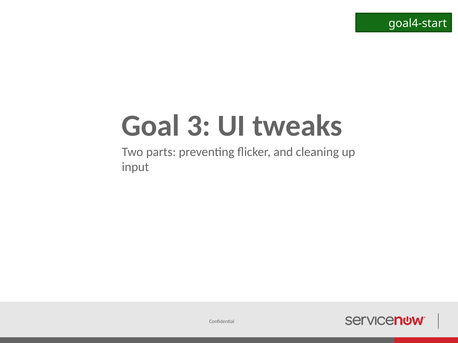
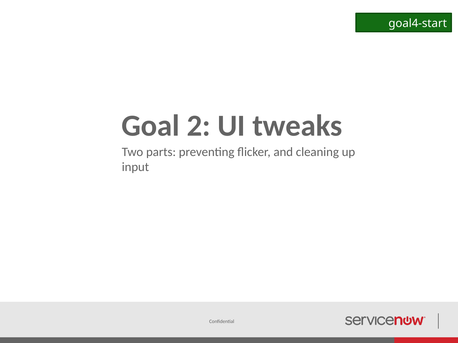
3: 3 -> 2
